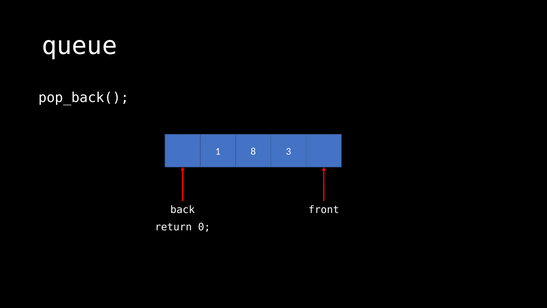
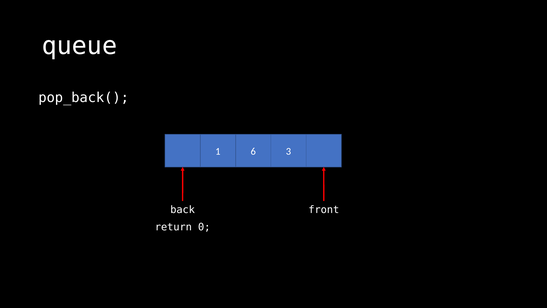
8: 8 -> 6
